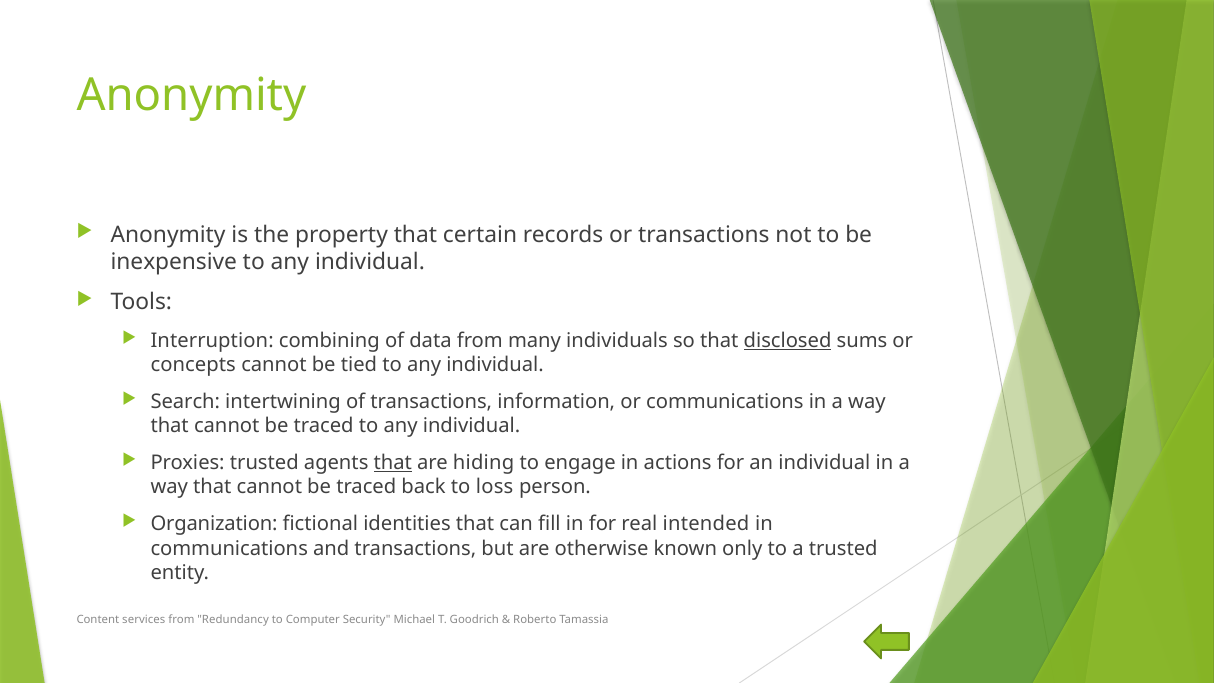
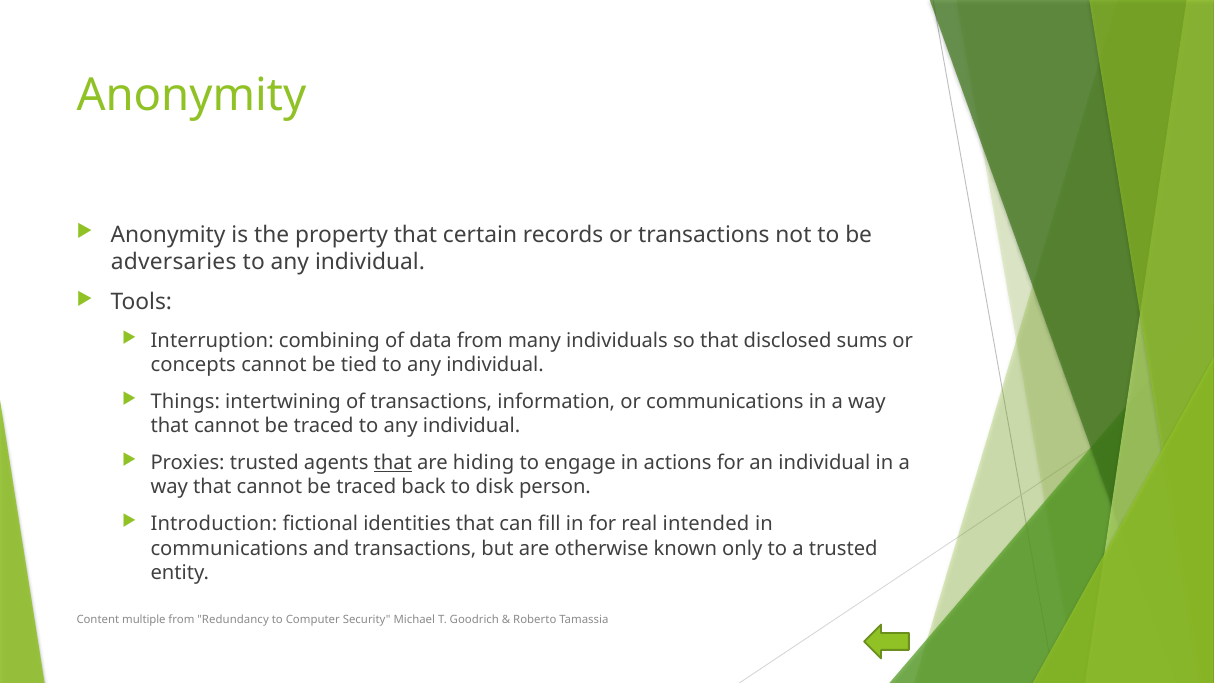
inexpensive: inexpensive -> adversaries
disclosed underline: present -> none
Search: Search -> Things
loss: loss -> disk
Organization: Organization -> Introduction
services: services -> multiple
